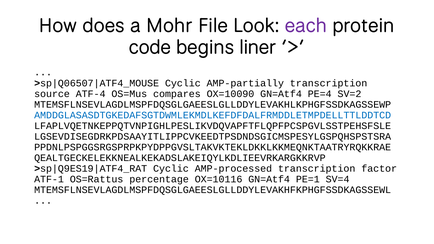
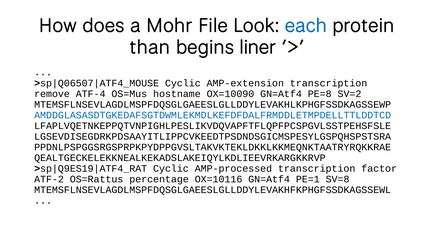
each colour: purple -> blue
code: code -> than
AMP-partially: AMP-partially -> AMP-extension
source: source -> remove
compares: compares -> hostname
PE=4: PE=4 -> PE=8
ATF-1: ATF-1 -> ATF-2
SV=4: SV=4 -> SV=8
